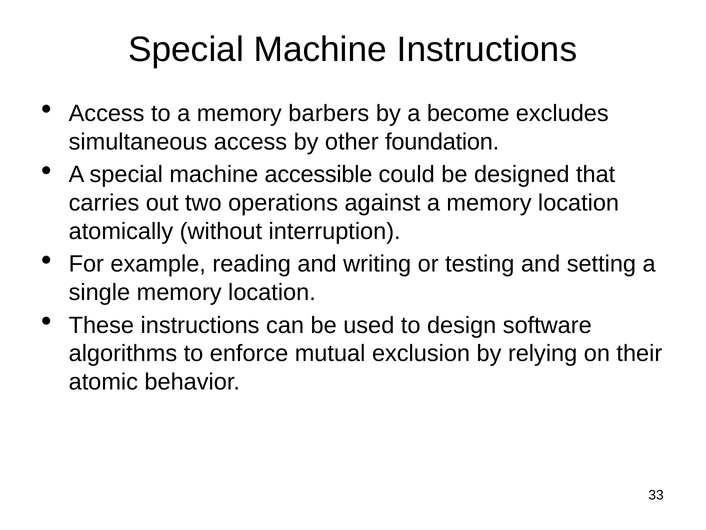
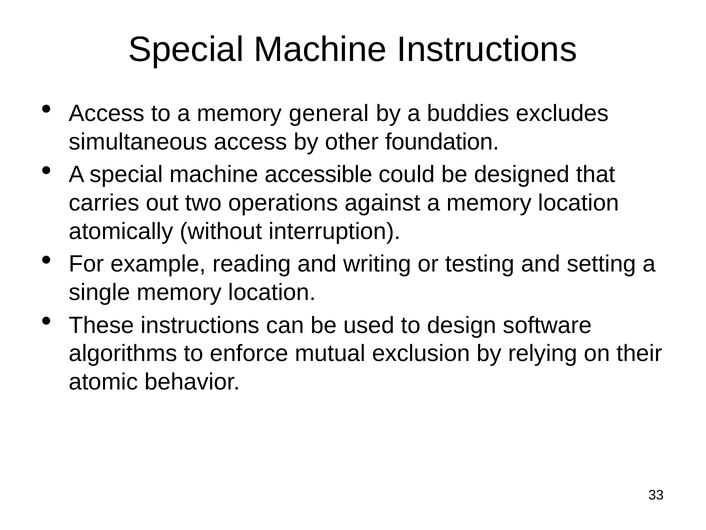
barbers: barbers -> general
become: become -> buddies
